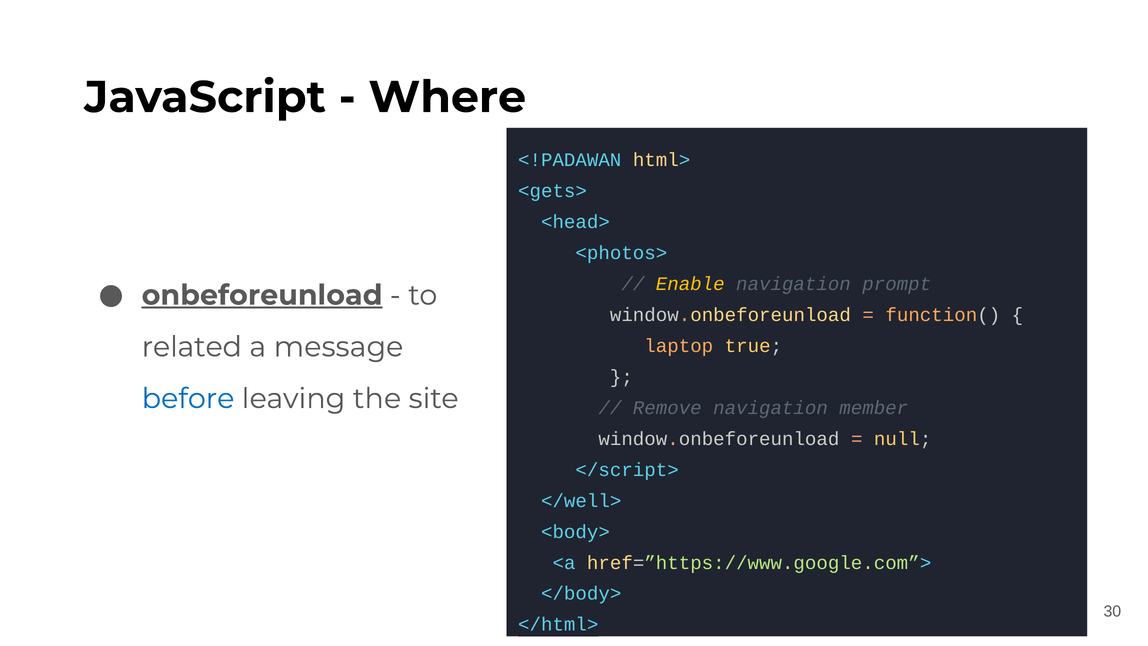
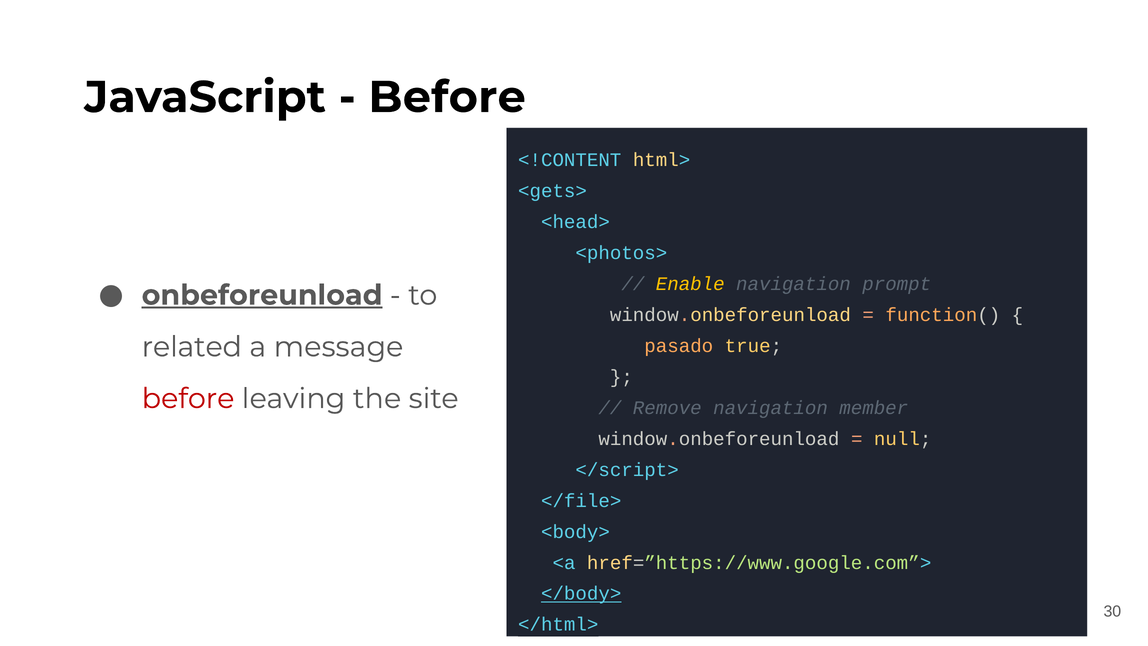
Where at (447, 97): Where -> Before
<!PADAWAN: <!PADAWAN -> <!CONTENT
laptop: laptop -> pasado
before at (188, 398) colour: blue -> red
</well>: </well> -> </file>
</body> underline: none -> present
